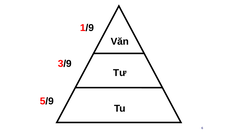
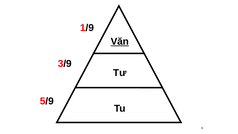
Văn underline: none -> present
